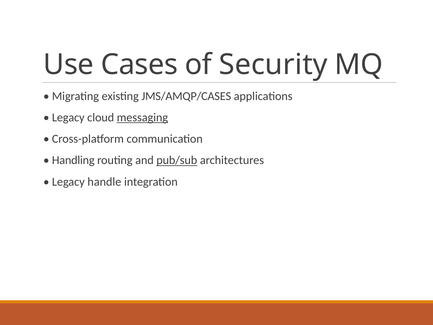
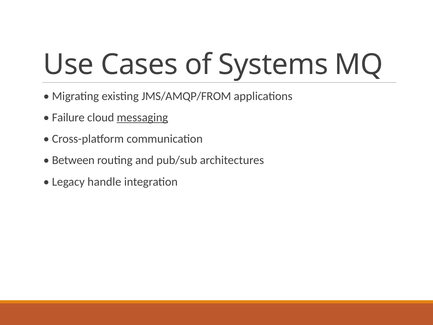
Security: Security -> Systems
JMS/AMQP/CASES: JMS/AMQP/CASES -> JMS/AMQP/FROM
Legacy at (68, 117): Legacy -> Failure
Handling: Handling -> Between
pub/sub underline: present -> none
